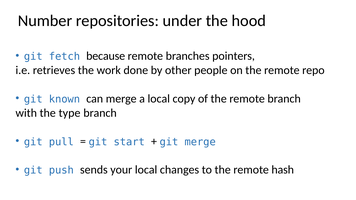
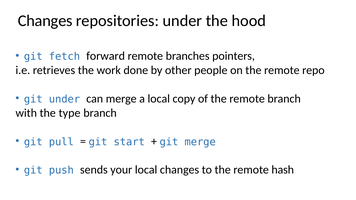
Number at (45, 21): Number -> Changes
because: because -> forward
git known: known -> under
